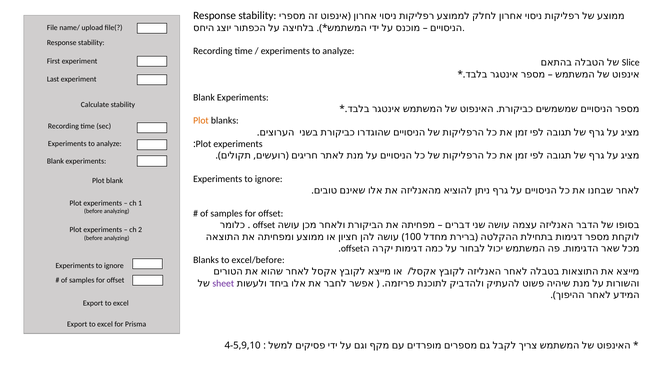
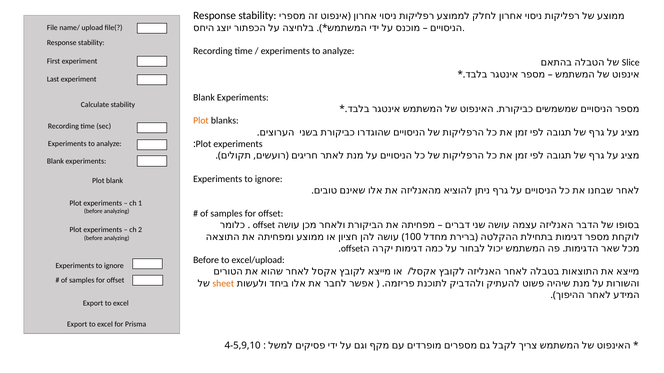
Blanks at (206, 260): Blanks -> Before
excel/before: excel/before -> excel/upload
sheet colour: purple -> orange
